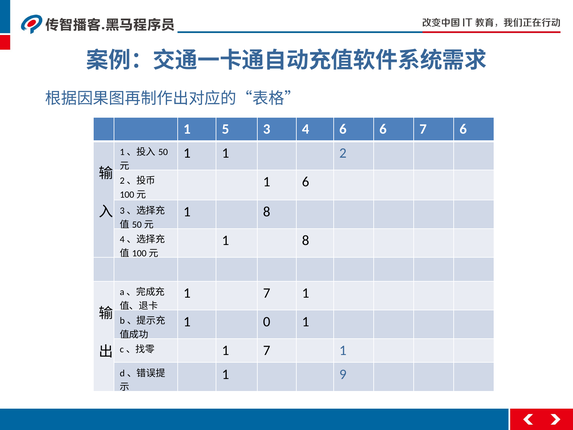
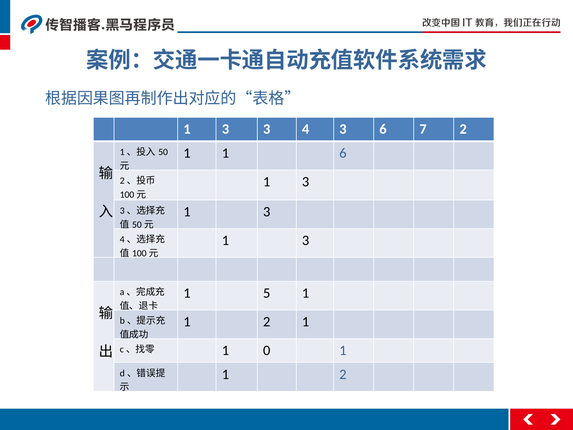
5 at (226, 129): 5 -> 3
4 6: 6 -> 3
7 6: 6 -> 2
1 2: 2 -> 6
6 at (306, 182): 6 -> 3
8 at (267, 212): 8 -> 3
8 at (306, 240): 8 -> 3
7 at (267, 293): 7 -> 5
0 at (267, 322): 0 -> 2
7 at (267, 350): 7 -> 0
9 at (343, 374): 9 -> 2
